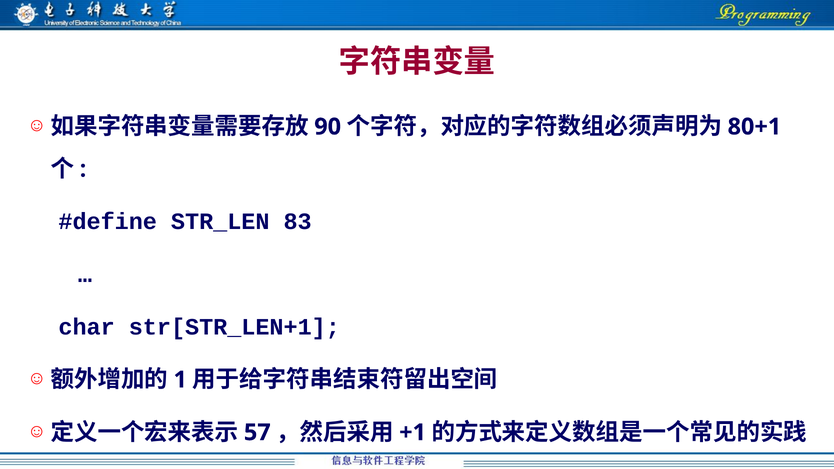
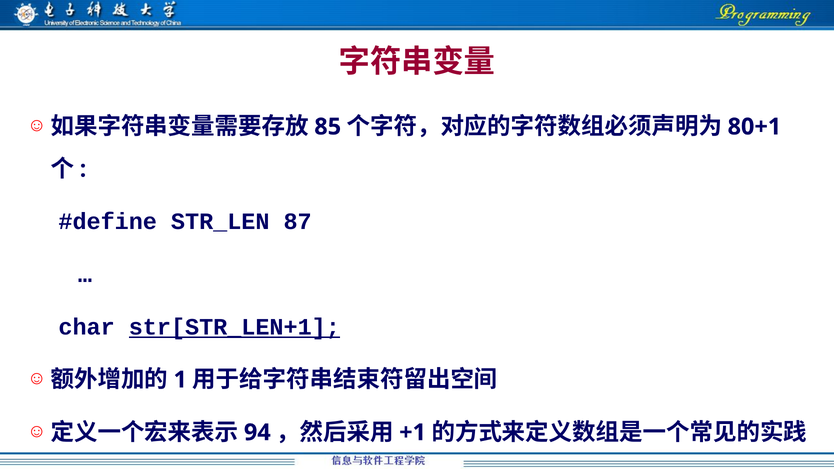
90: 90 -> 85
83: 83 -> 87
str[STR_LEN+1 underline: none -> present
57: 57 -> 94
